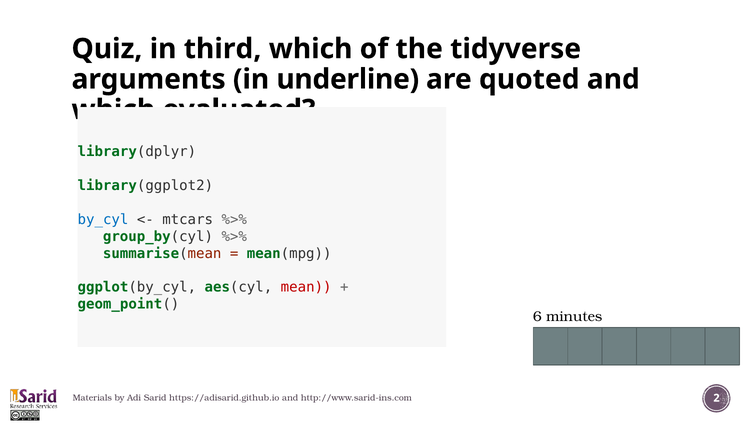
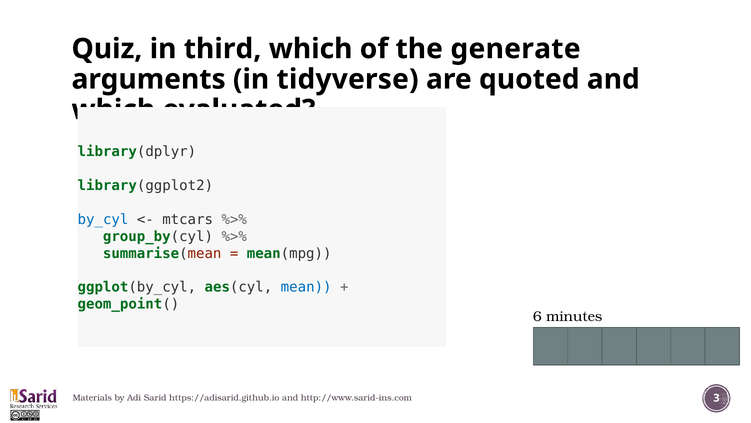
tidyverse: tidyverse -> generate
underline: underline -> tidyverse
mean colour: red -> blue
2: 2 -> 3
